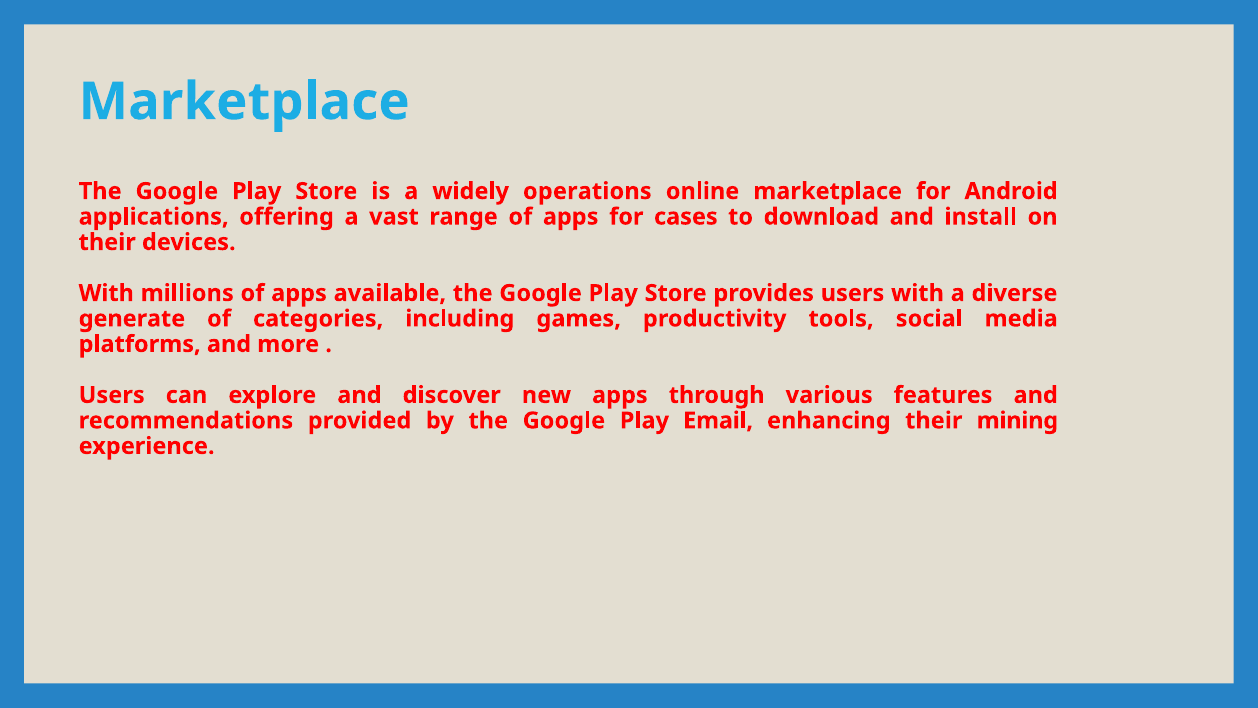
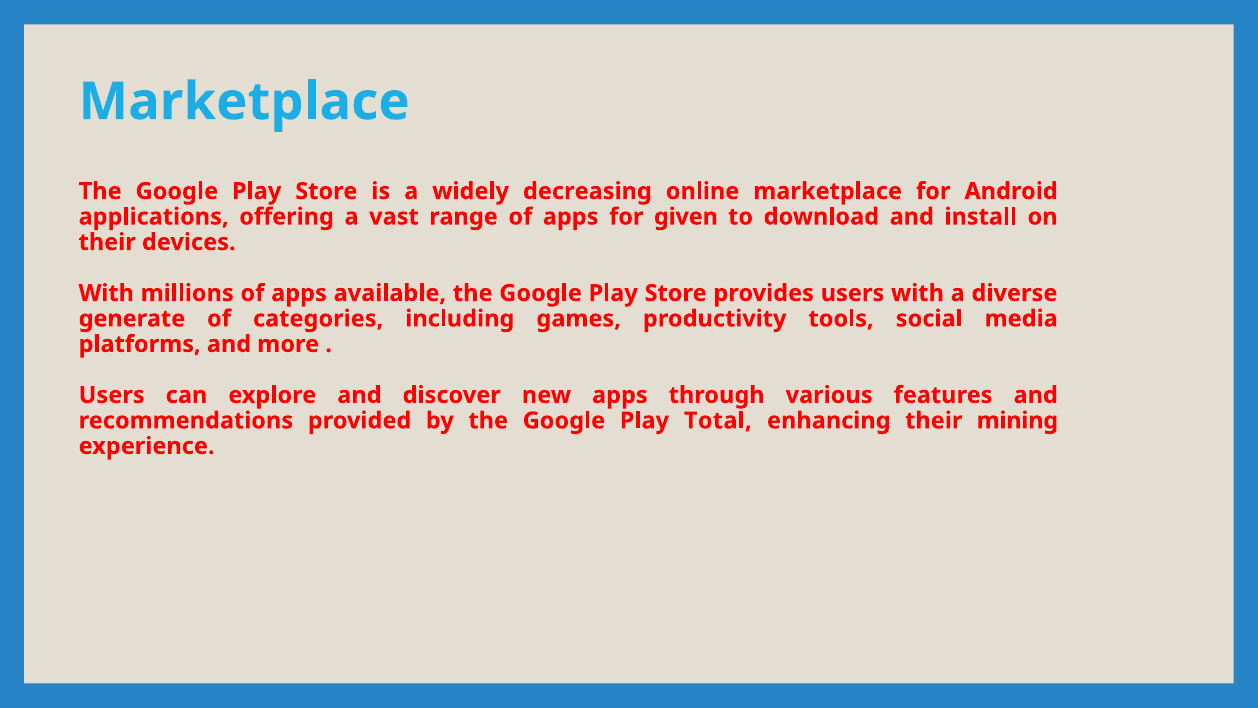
operations: operations -> decreasing
cases: cases -> given
Email: Email -> Total
